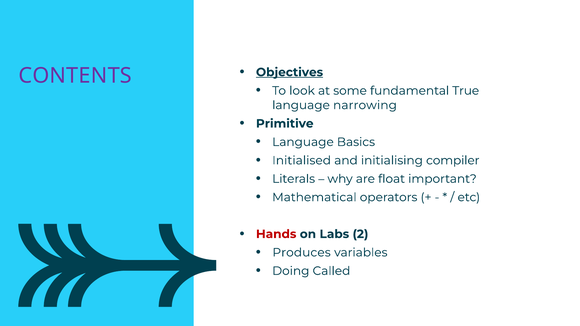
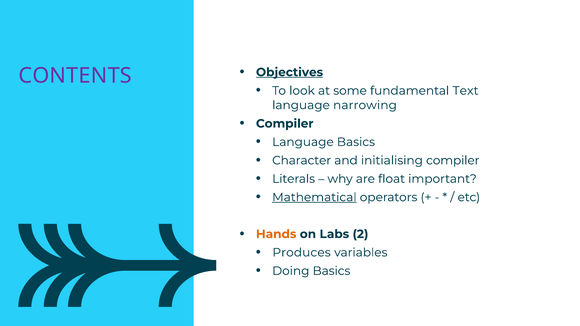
True: True -> Text
Primitive at (285, 124): Primitive -> Compiler
Initialised: Initialised -> Character
Mathematical underline: none -> present
Hands colour: red -> orange
Doing Called: Called -> Basics
